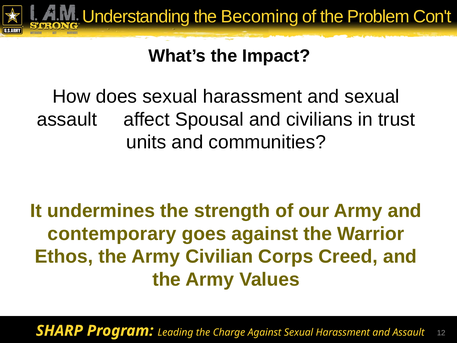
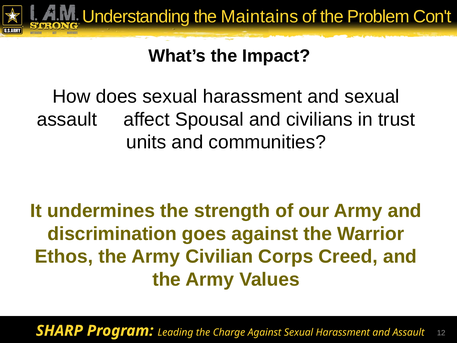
Becoming: Becoming -> Maintains
contemporary: contemporary -> discrimination
